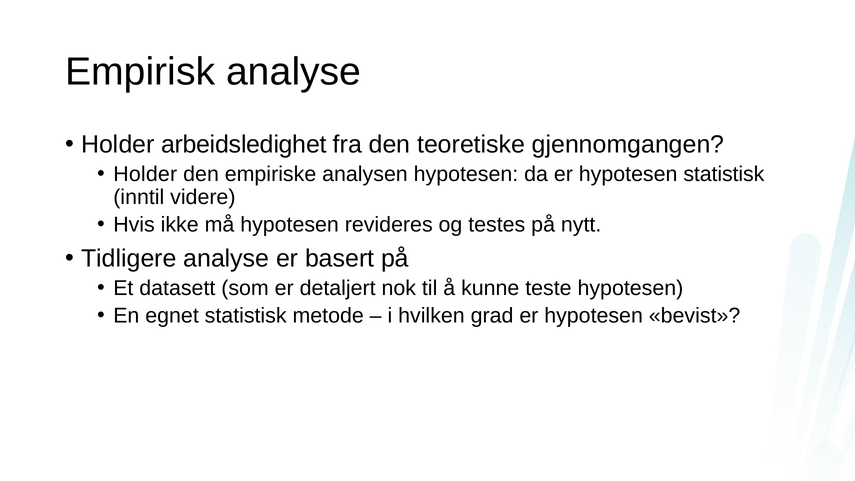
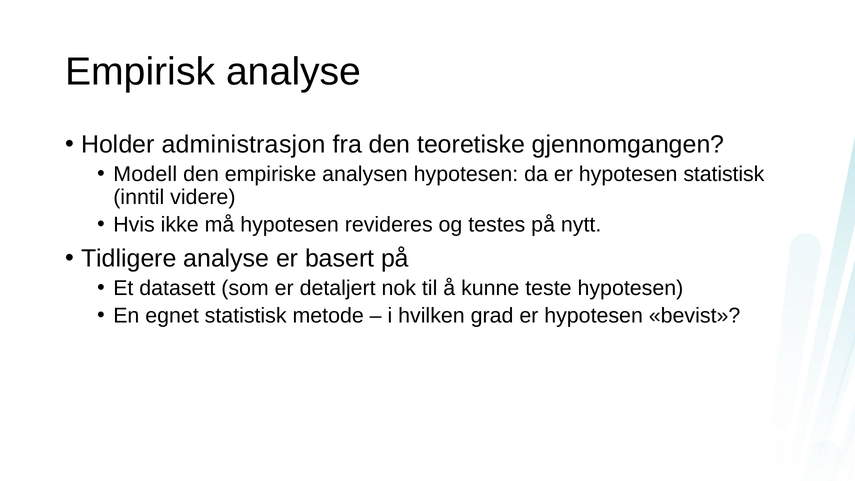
arbeidsledighet: arbeidsledighet -> administrasjon
Holder at (145, 174): Holder -> Modell
